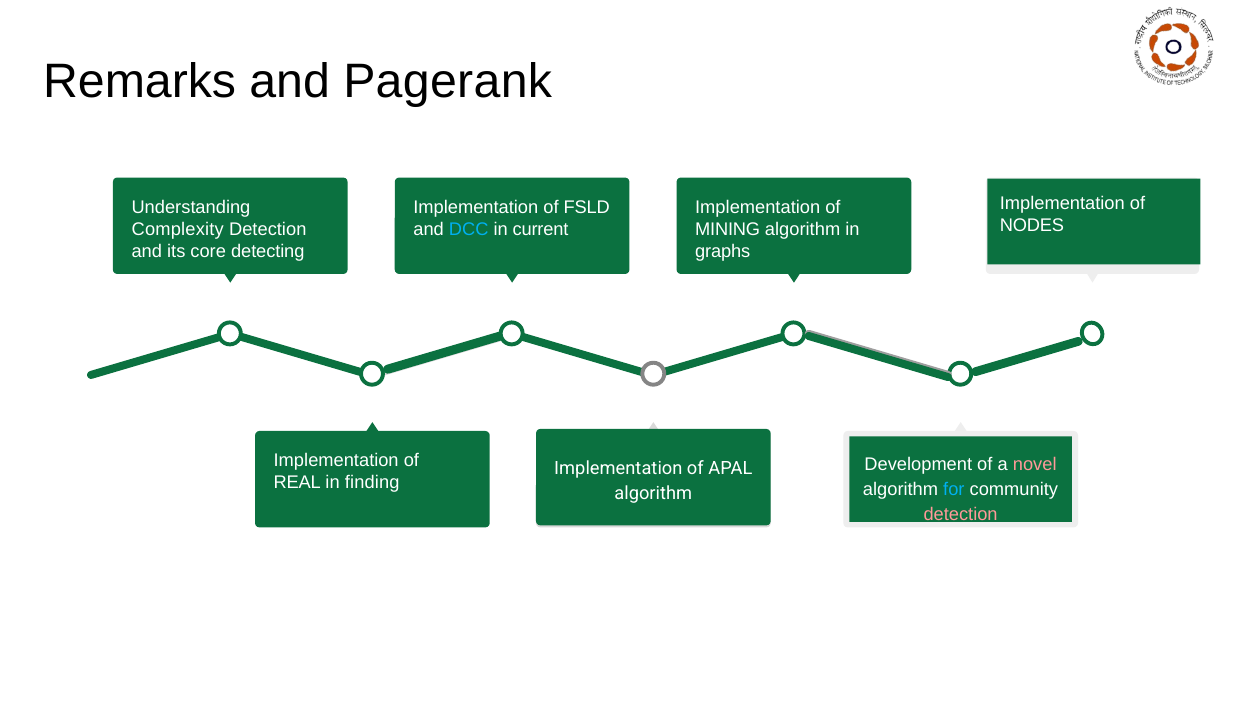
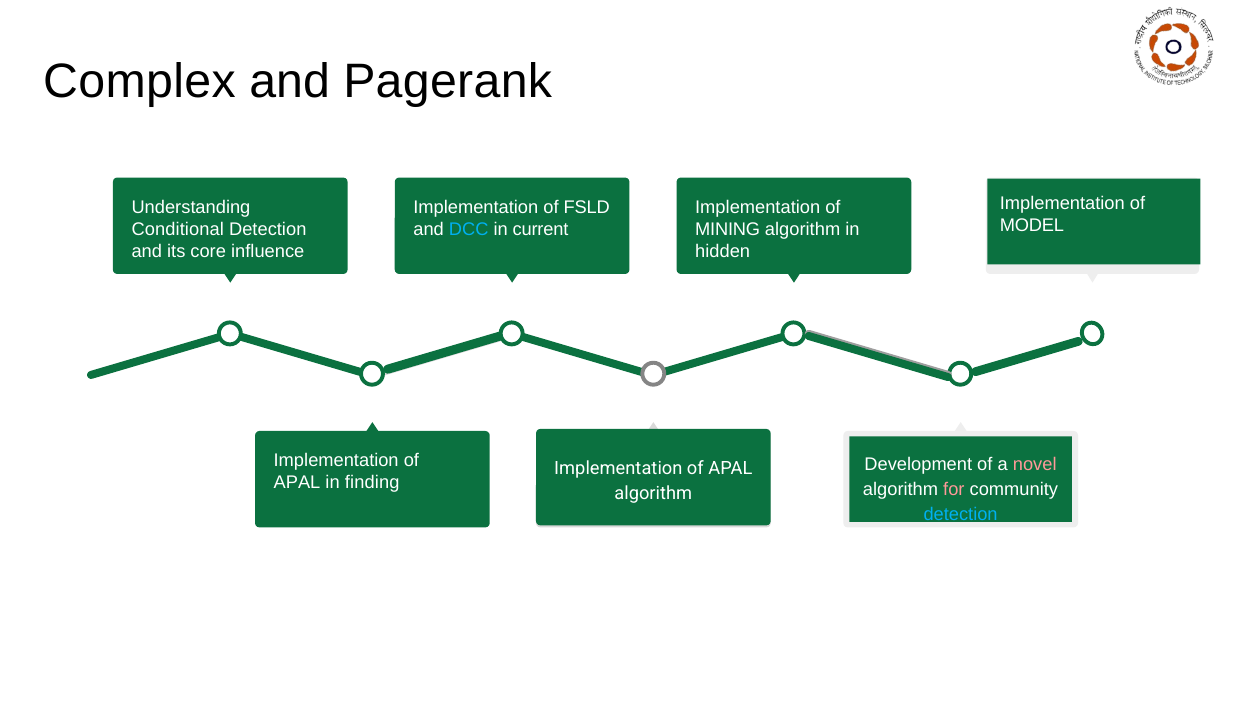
Remarks: Remarks -> Complex
NODES: NODES -> MODEL
Complexity: Complexity -> Conditional
detecting: detecting -> influence
graphs: graphs -> hidden
REAL at (297, 483): REAL -> APAL
for colour: light blue -> pink
detection at (961, 515) colour: pink -> light blue
